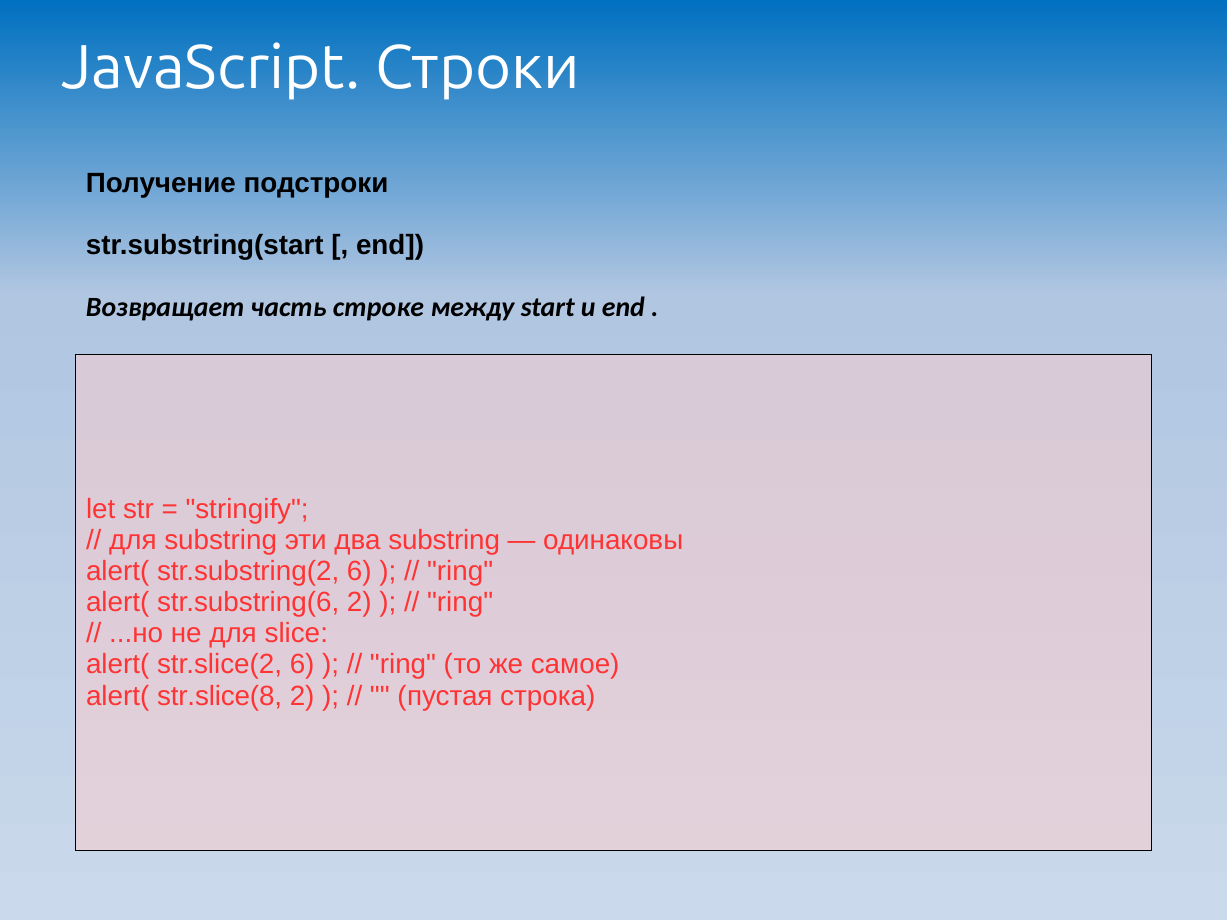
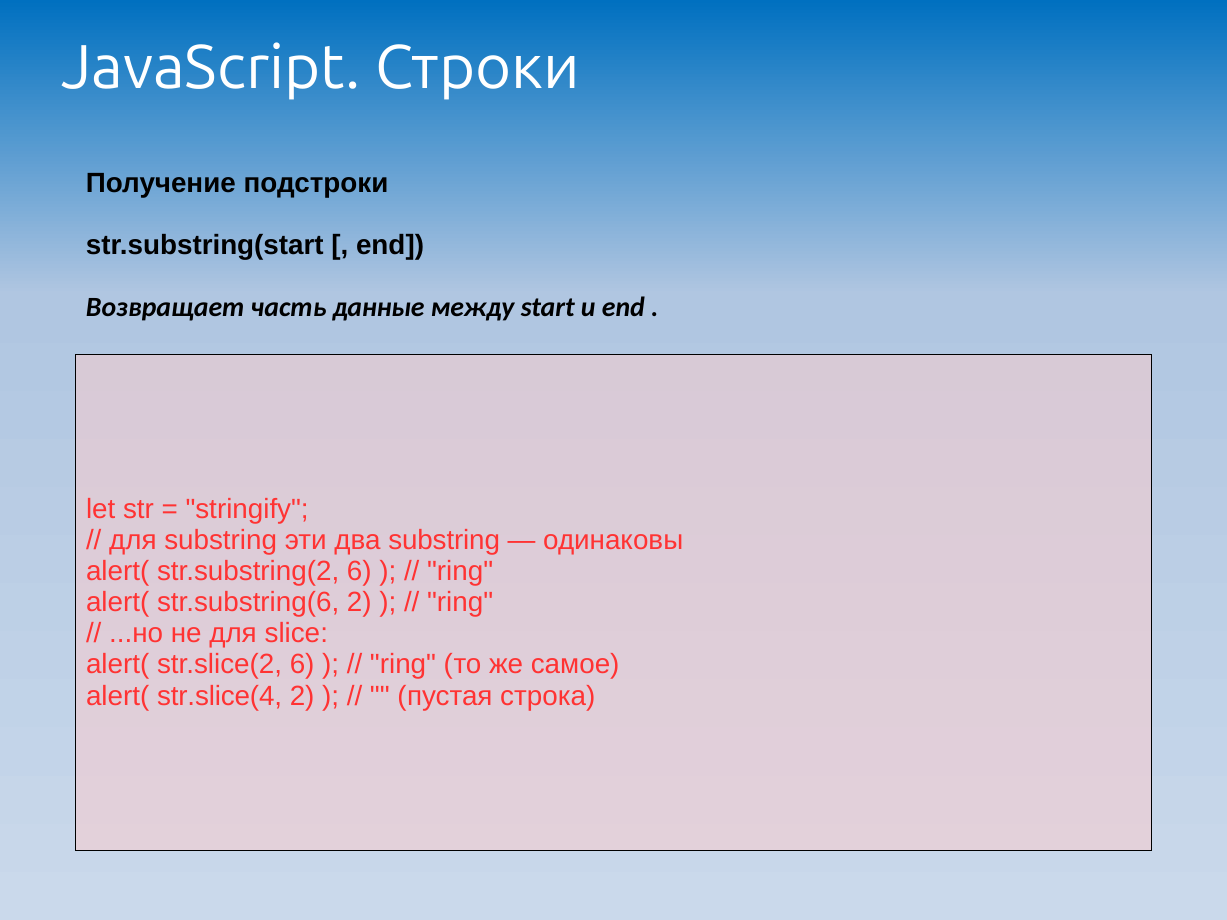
строке: строке -> данные
str.slice(8: str.slice(8 -> str.slice(4
